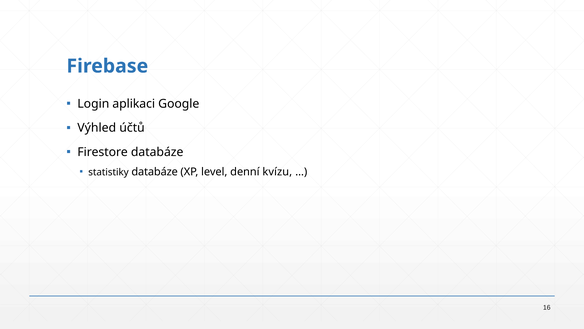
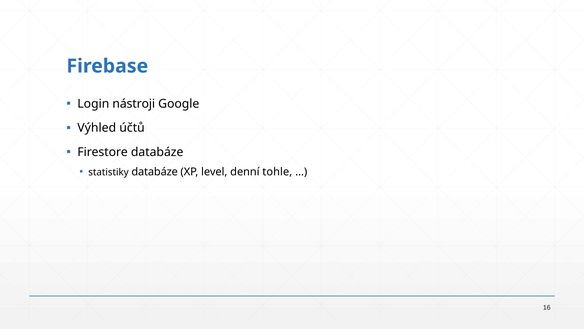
aplikaci: aplikaci -> nástroji
kvízu: kvízu -> tohle
